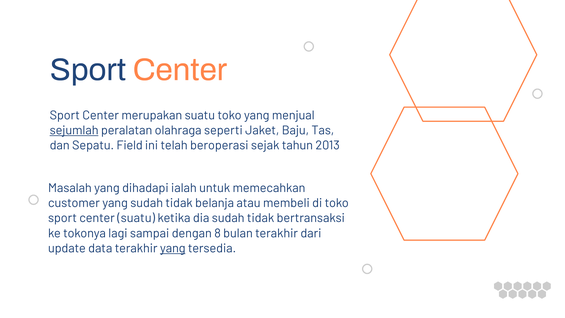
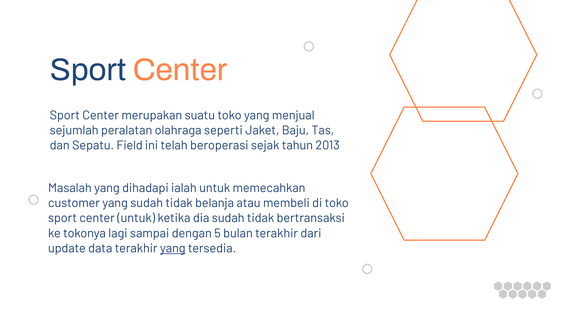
sejumlah underline: present -> none
center suatu: suatu -> untuk
8: 8 -> 5
